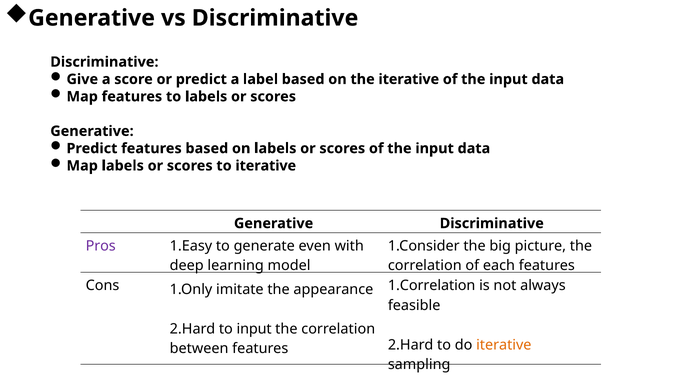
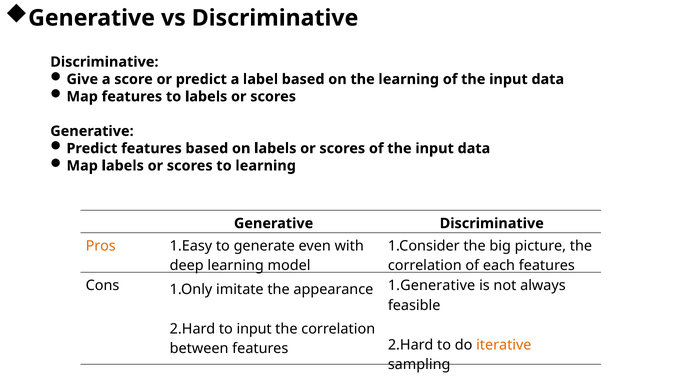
the iterative: iterative -> learning
to iterative: iterative -> learning
Pros colour: purple -> orange
1.Correlation: 1.Correlation -> 1.Generative
